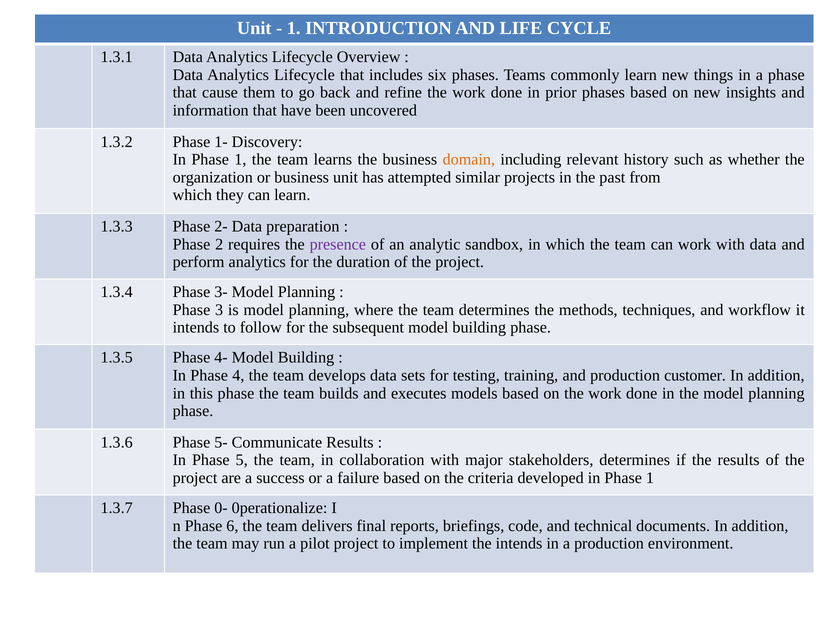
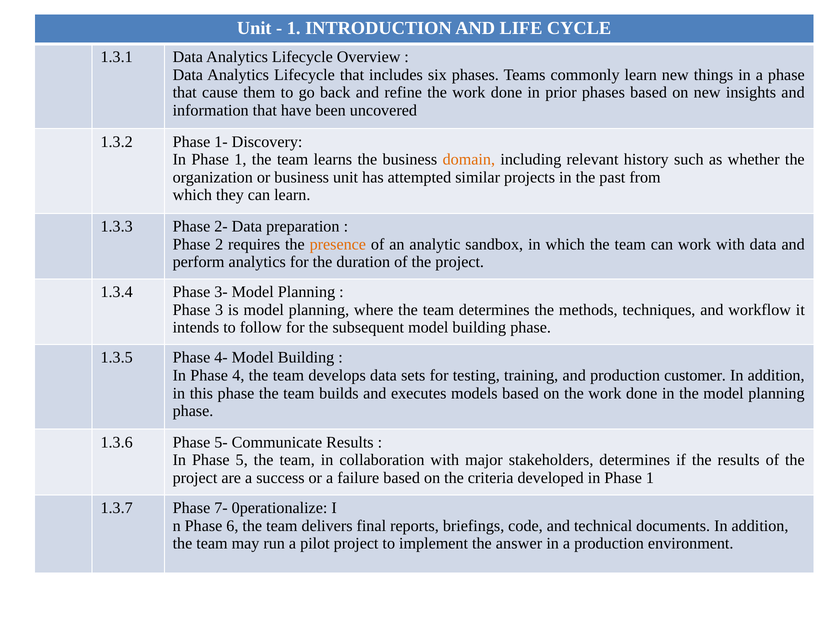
presence colour: purple -> orange
0-: 0- -> 7-
the intends: intends -> answer
